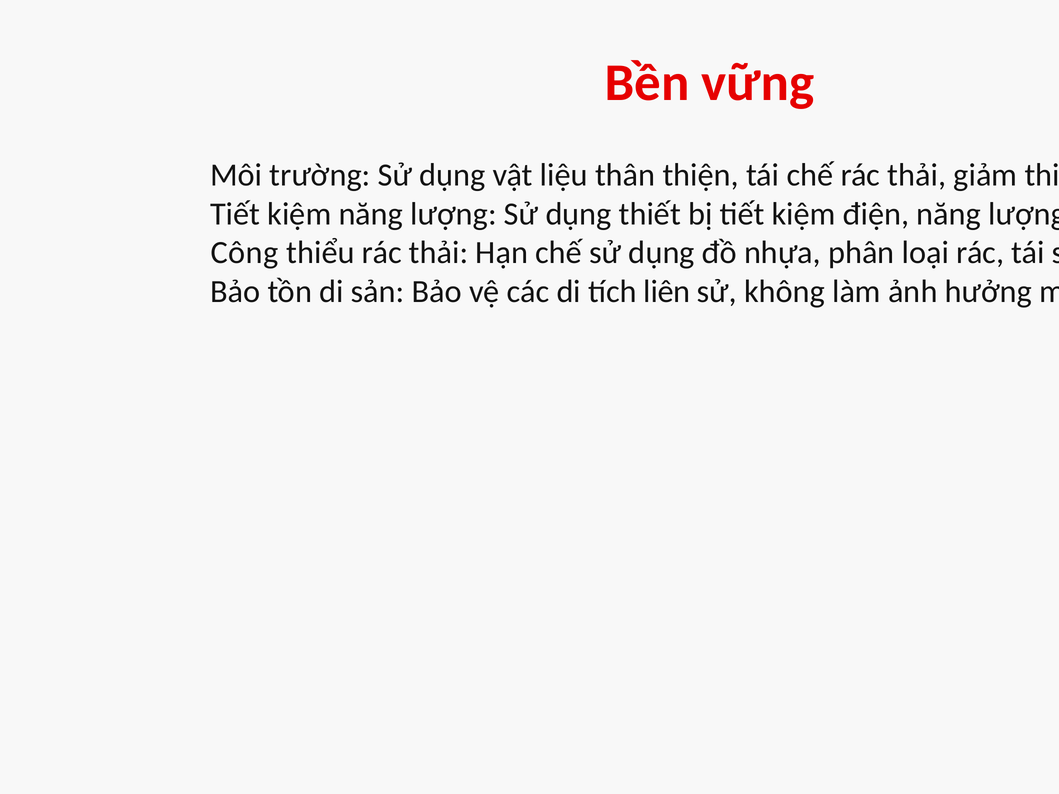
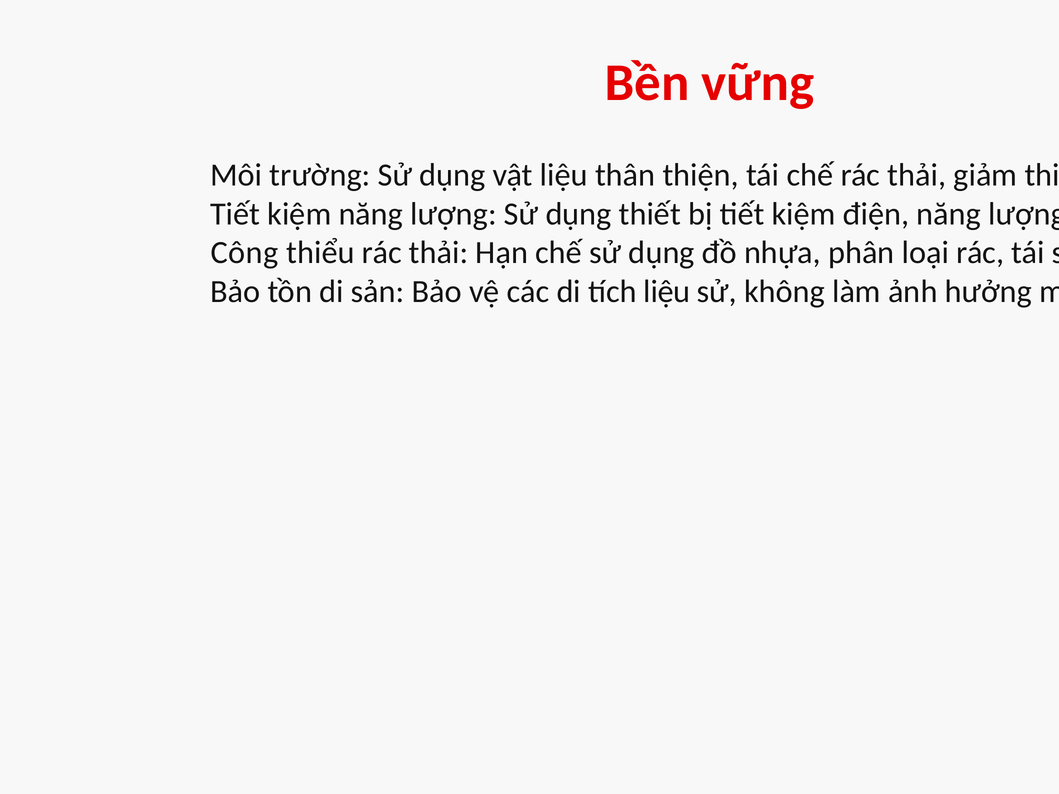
tích liên: liên -> liệu
